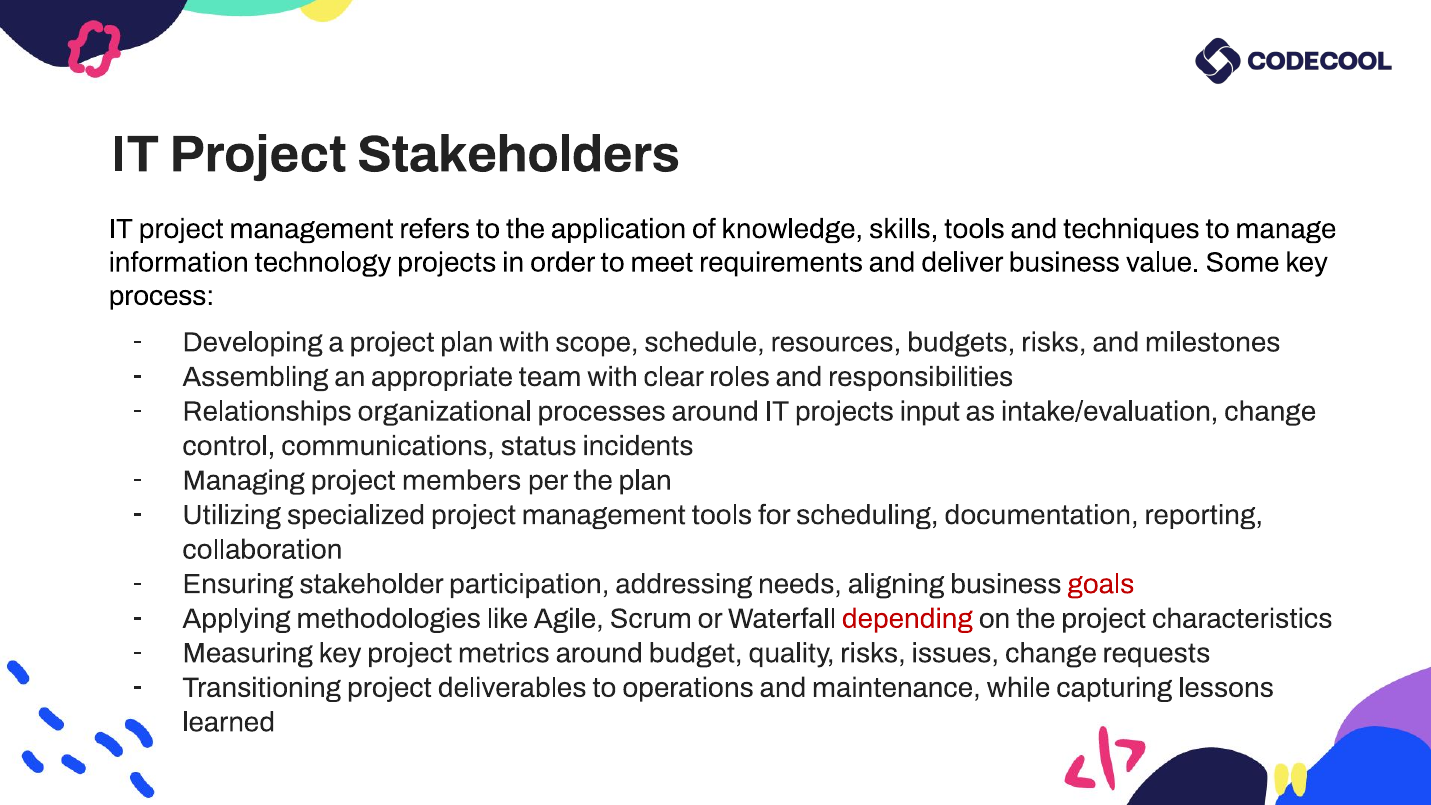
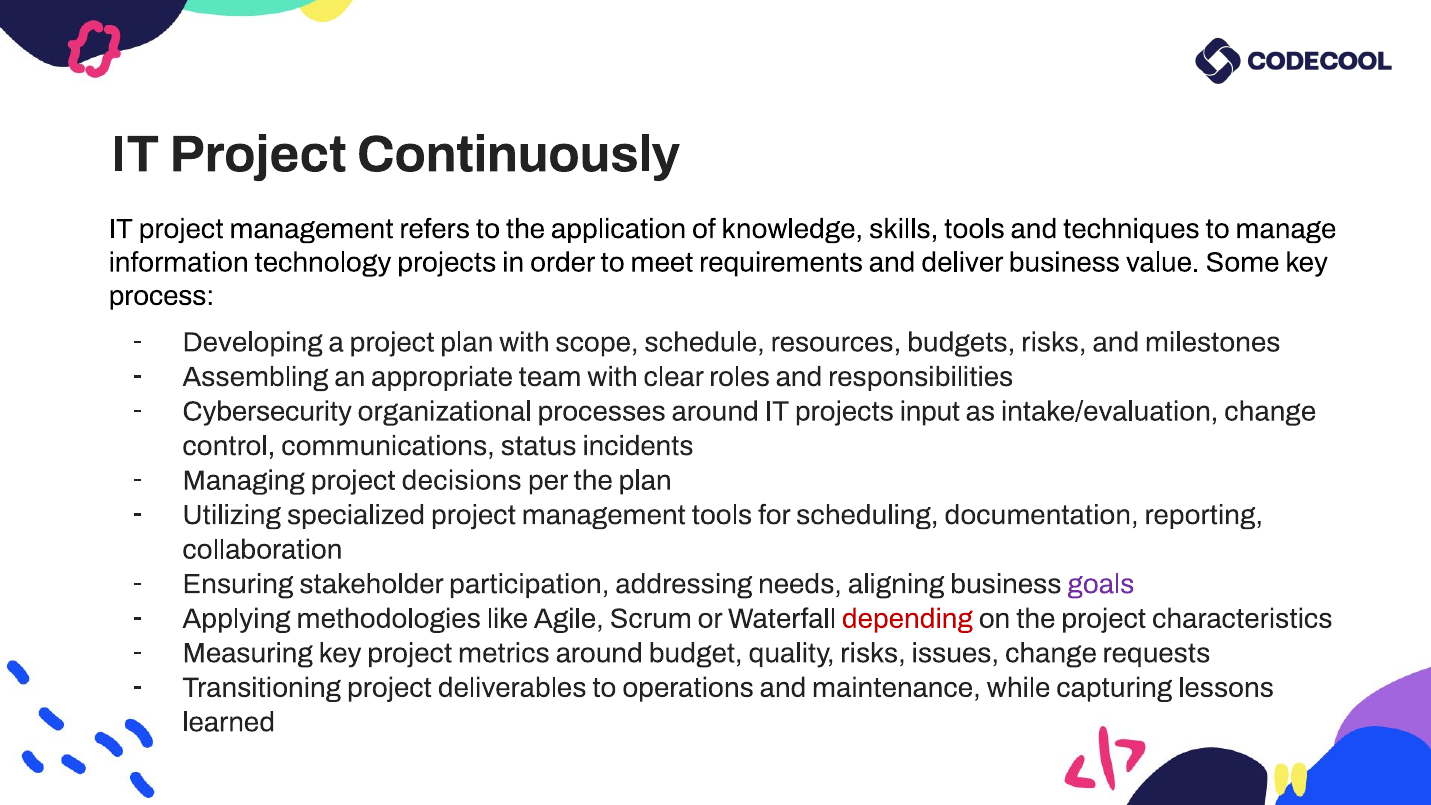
Stakeholders: Stakeholders -> Continuously
Relationships: Relationships -> Cybersecurity
members: members -> decisions
goals colour: red -> purple
